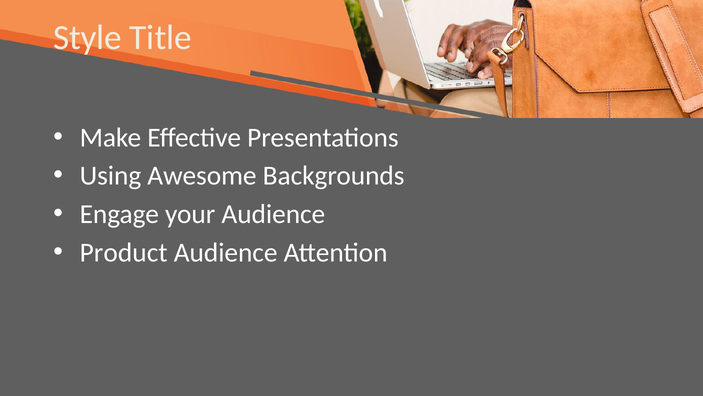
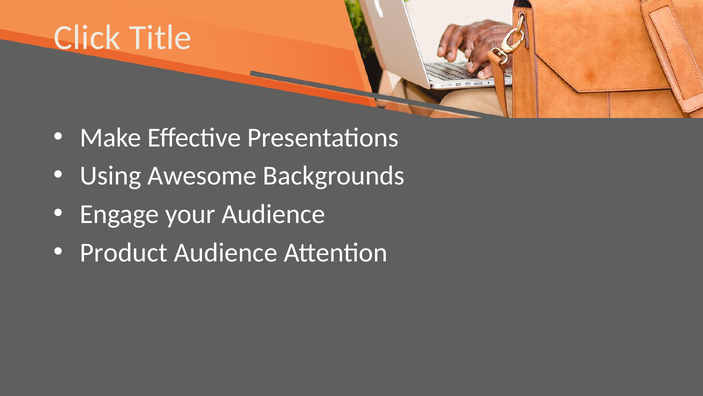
Style: Style -> Click
